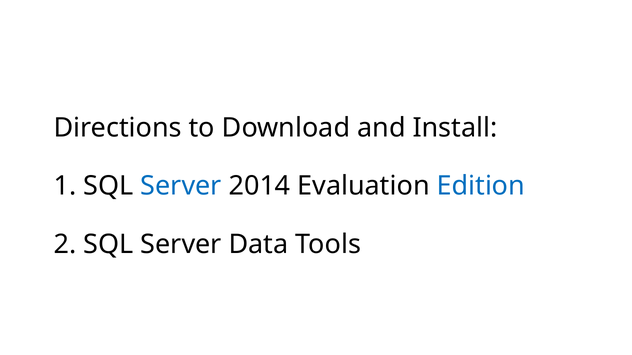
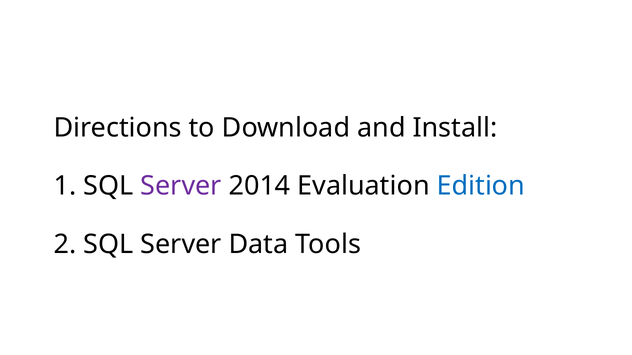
Server at (181, 186) colour: blue -> purple
